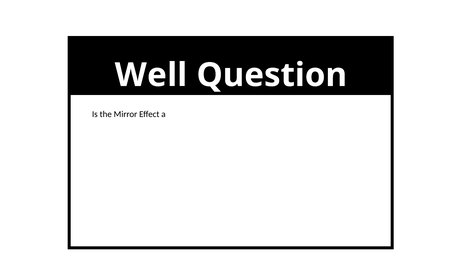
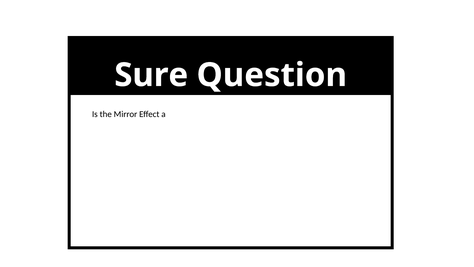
Well: Well -> Sure
